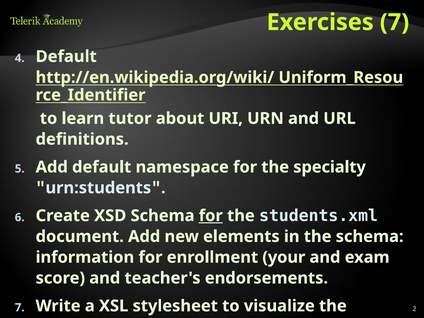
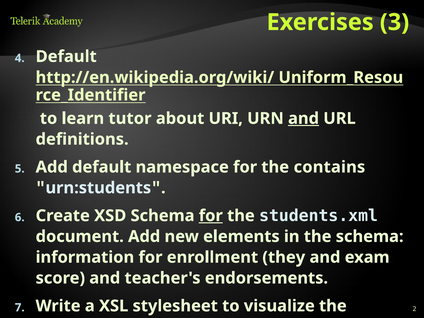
Exercises 7: 7 -> 3
and at (304, 118) underline: none -> present
specialty: specialty -> contains
enrollment your: your -> they
